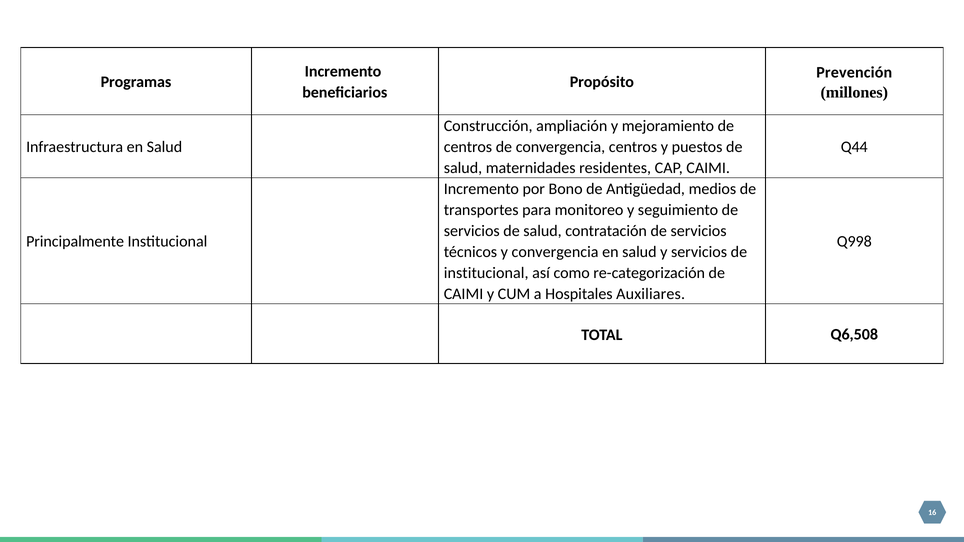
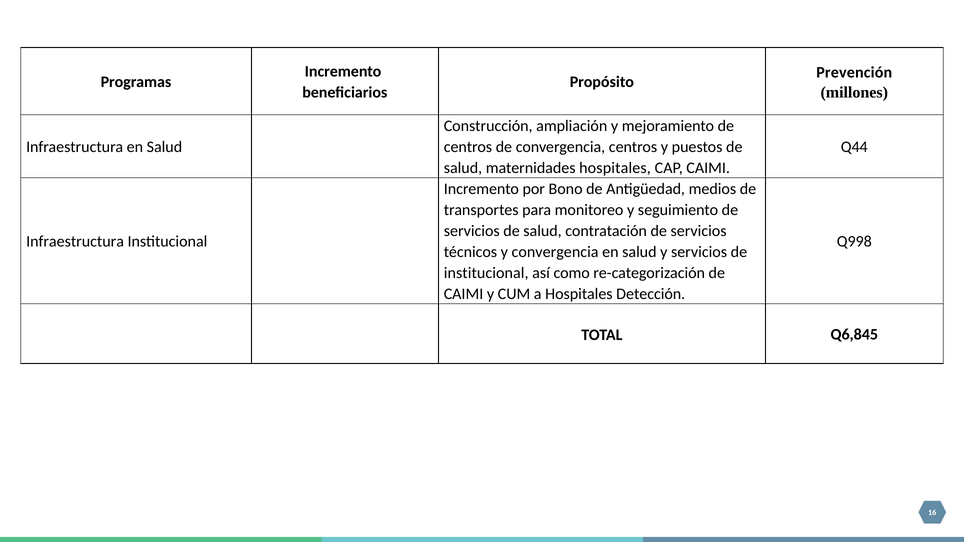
maternidades residentes: residentes -> hospitales
Principalmente at (75, 242): Principalmente -> Infraestructura
Auxiliares: Auxiliares -> Detección
Q6,508: Q6,508 -> Q6,845
